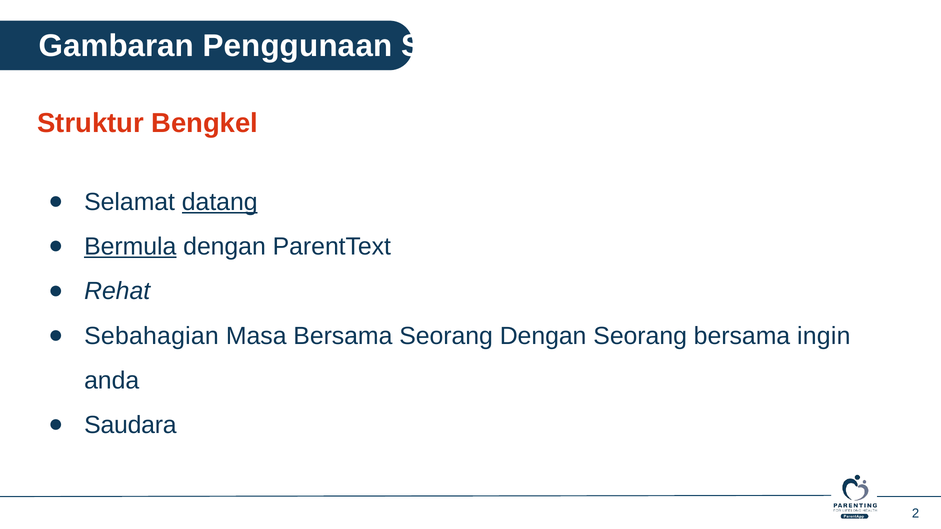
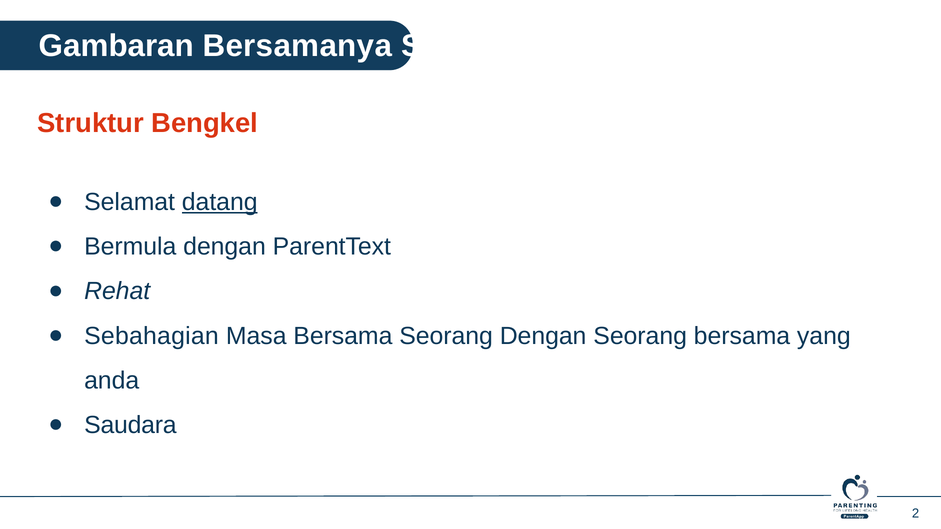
Penggunaan: Penggunaan -> Bersamanya
Bermula underline: present -> none
ingin: ingin -> yang
